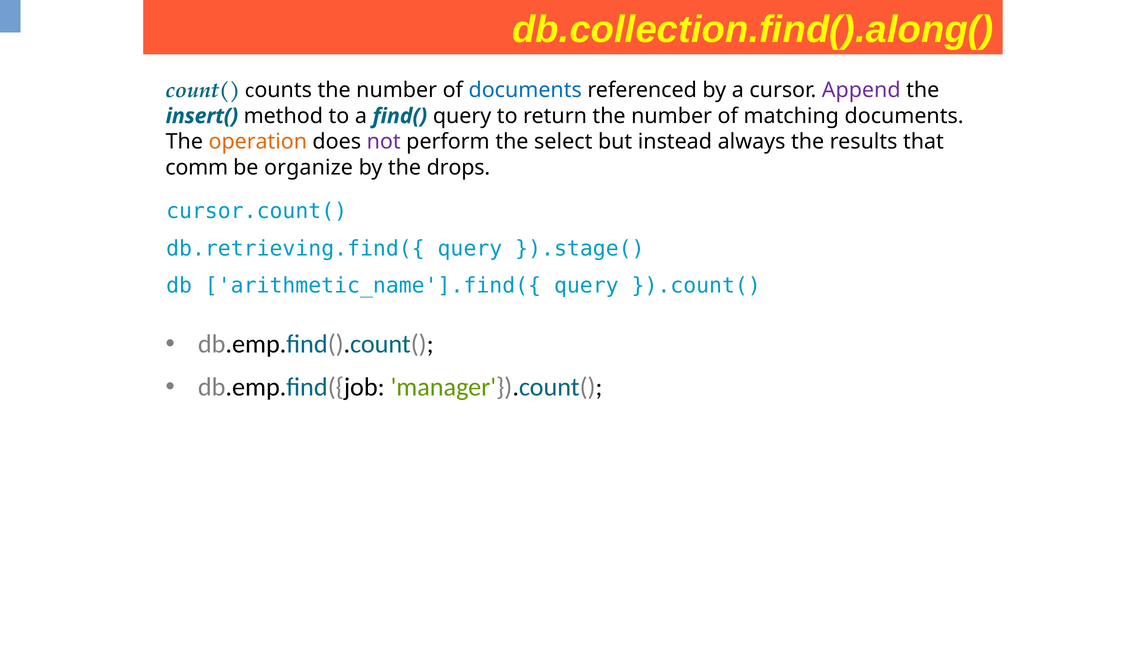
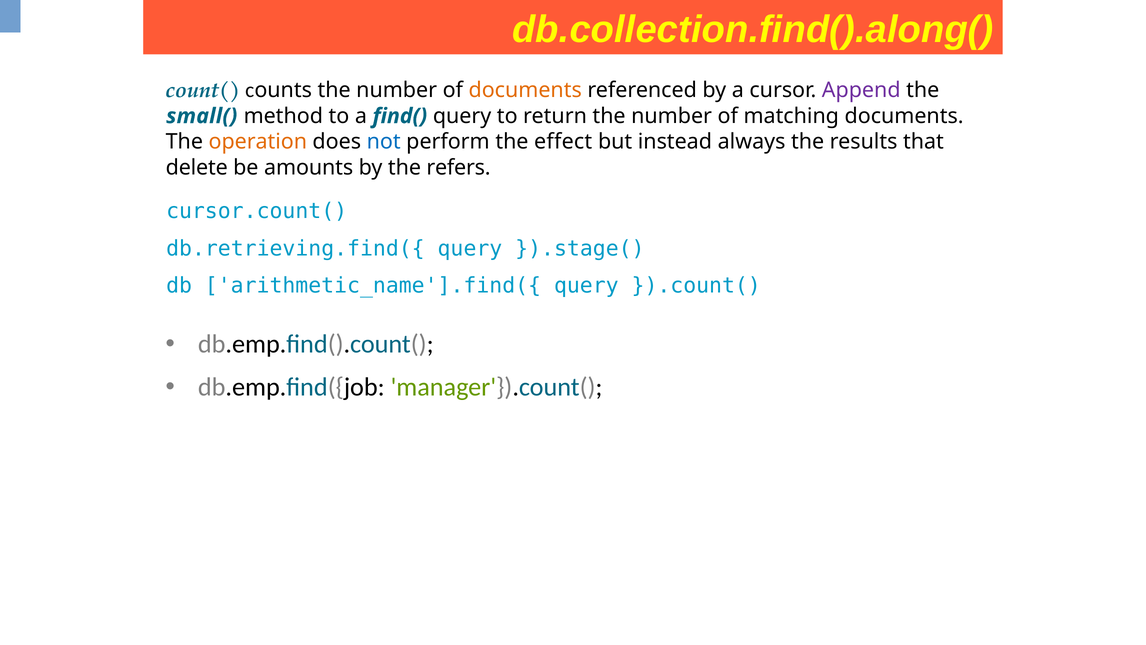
documents at (525, 90) colour: blue -> orange
insert(: insert( -> small(
not colour: purple -> blue
select: select -> effect
comm: comm -> delete
organize: organize -> amounts
drops: drops -> refers
